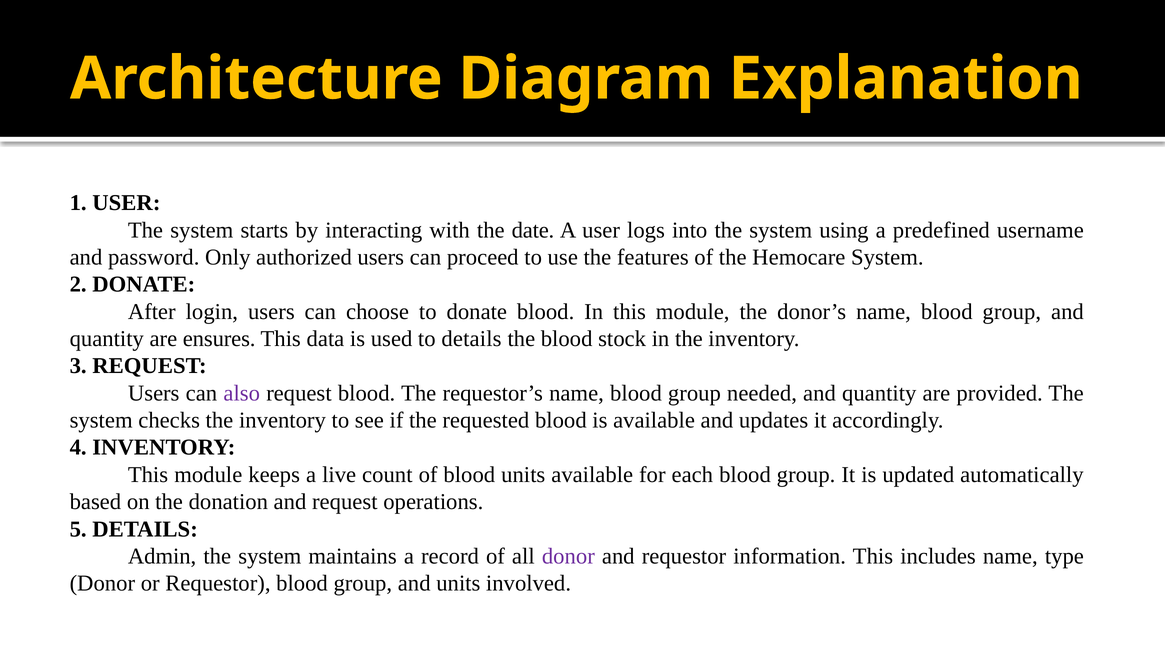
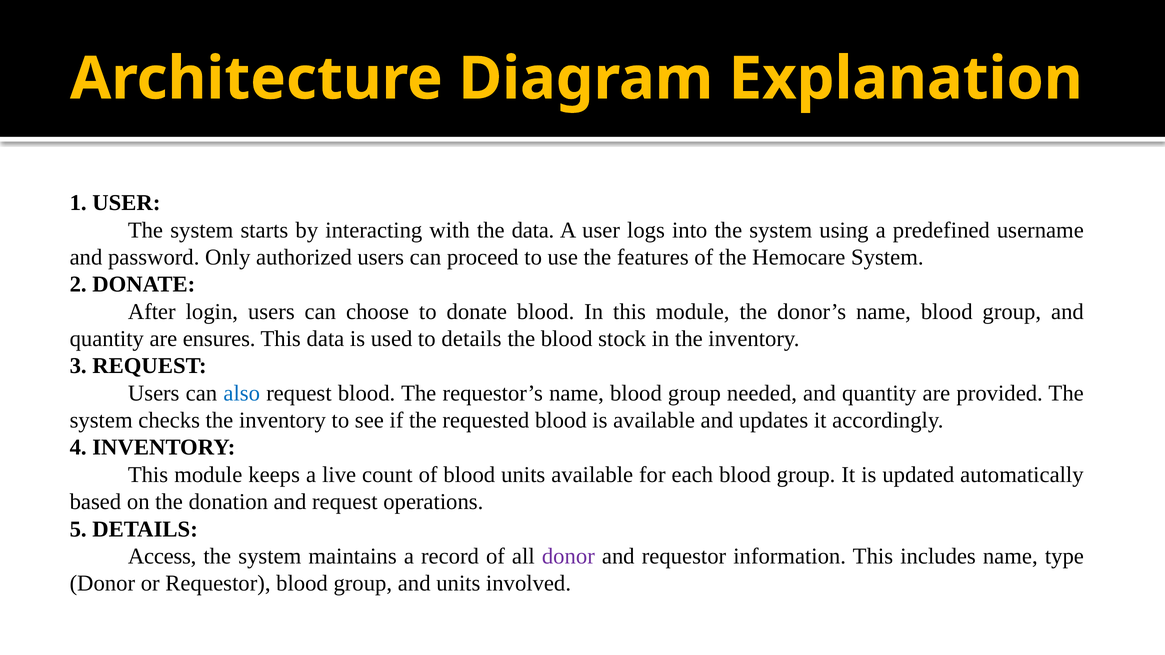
the date: date -> data
also colour: purple -> blue
Admin: Admin -> Access
